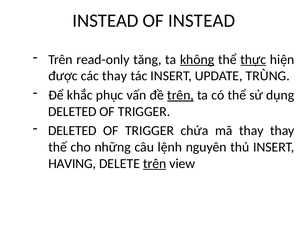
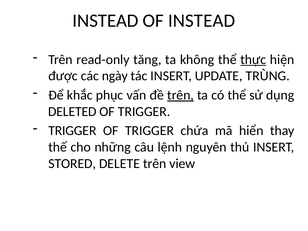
không underline: present -> none
các thay: thay -> ngày
DELETED at (72, 131): DELETED -> TRIGGER
mã thay: thay -> hiển
HAVING: HAVING -> STORED
trên at (155, 164) underline: present -> none
